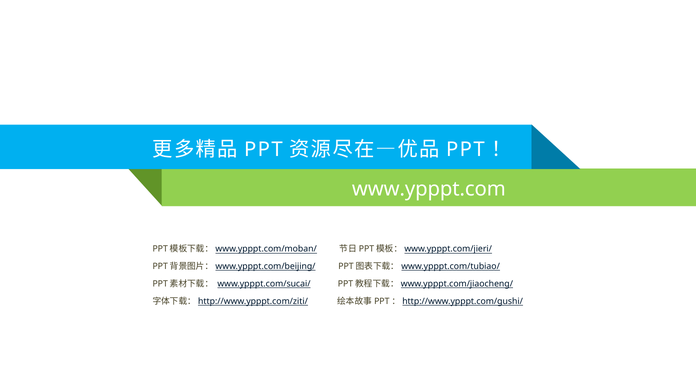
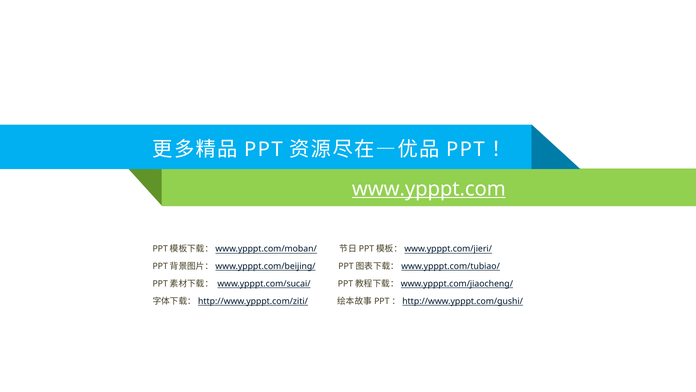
www.ypppt.com underline: none -> present
